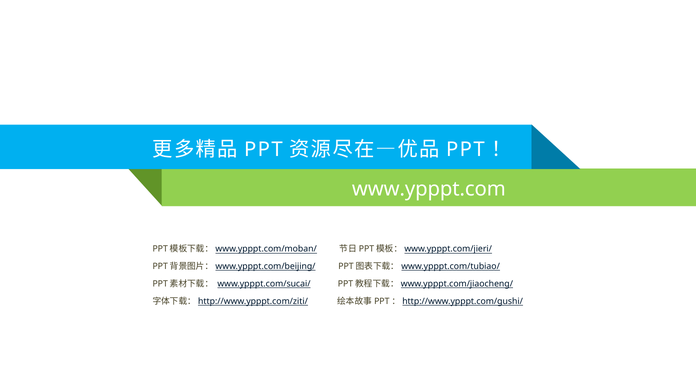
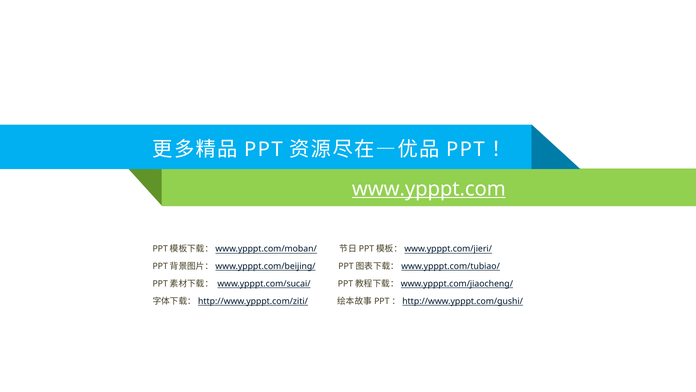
www.ypppt.com underline: none -> present
